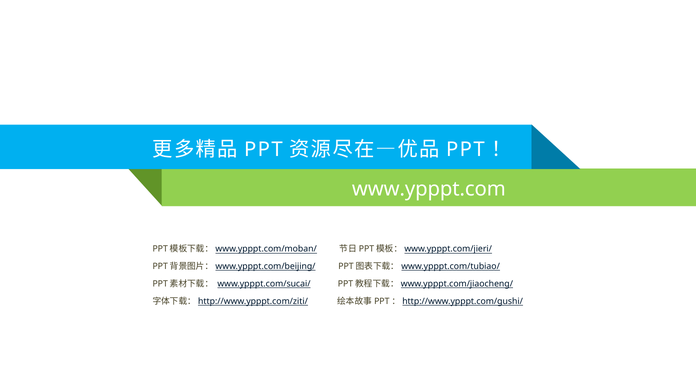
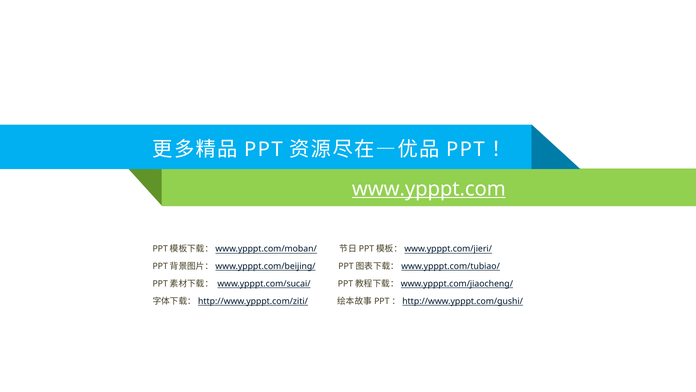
www.ypppt.com underline: none -> present
